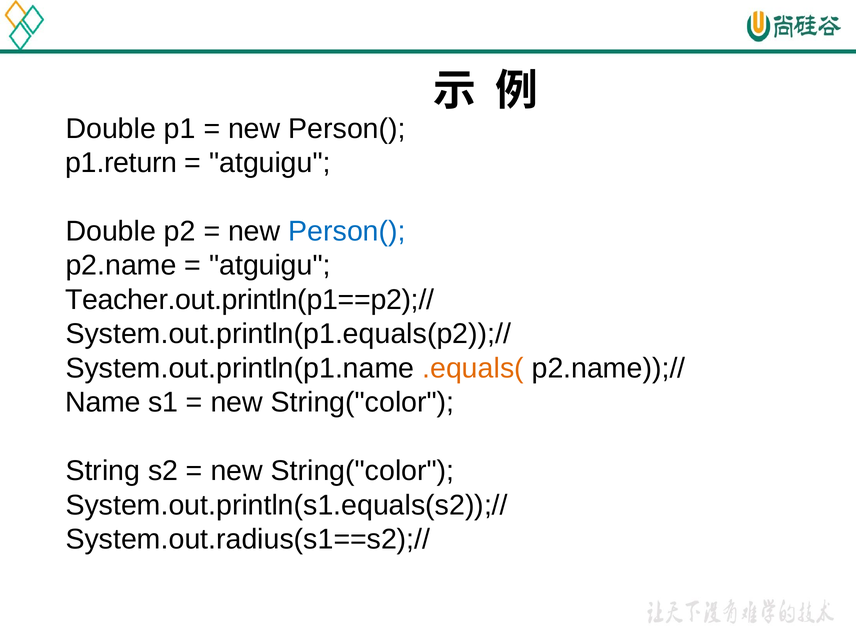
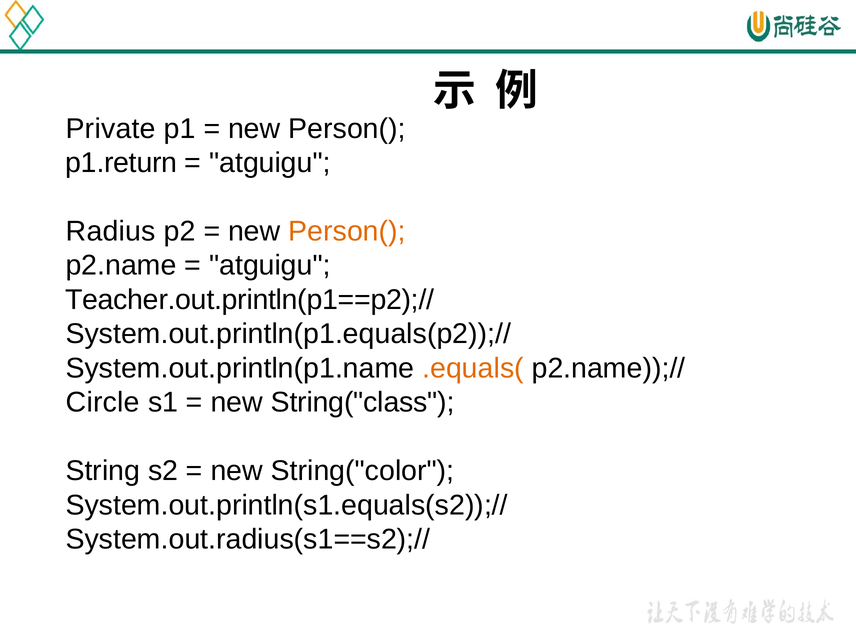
Double at (111, 129): Double -> Private
Double at (111, 231): Double -> Radius
Person( at (347, 231) colour: blue -> orange
Name: Name -> Circle
String("color at (363, 403): String("color -> String("class
